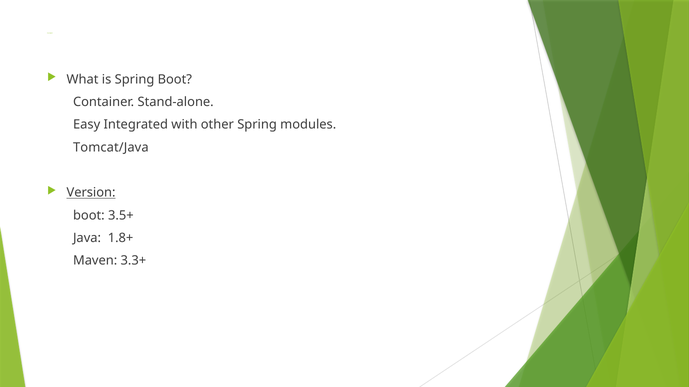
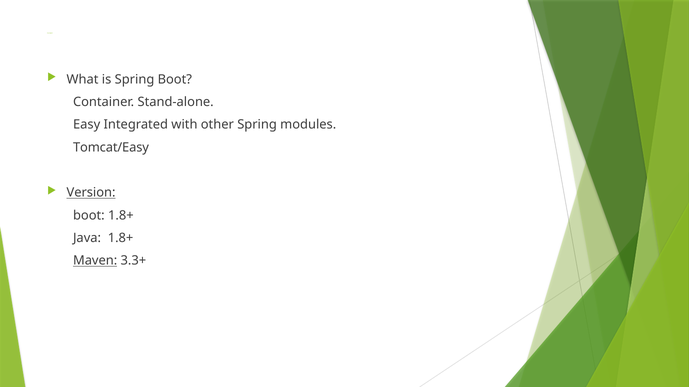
Tomcat/Java: Tomcat/Java -> Tomcat/Easy
boot 3.5+: 3.5+ -> 1.8+
Maven underline: none -> present
